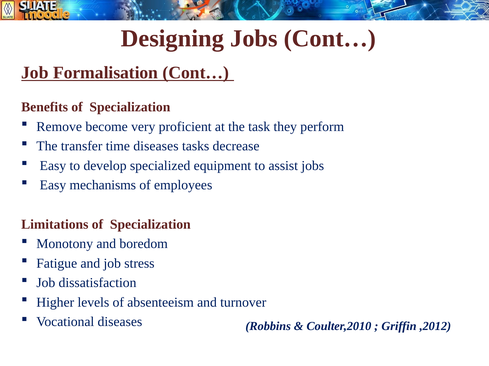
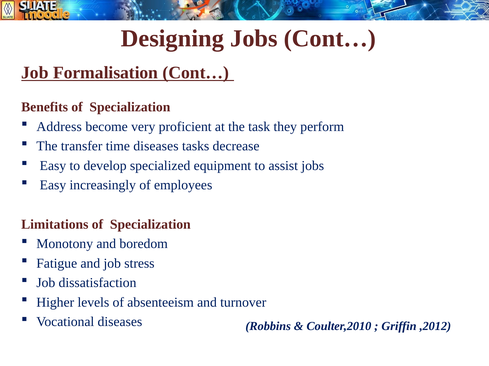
Remove: Remove -> Address
mechanisms: mechanisms -> increasingly
